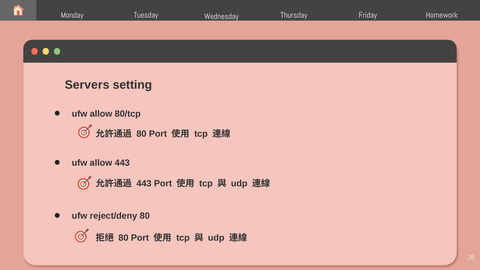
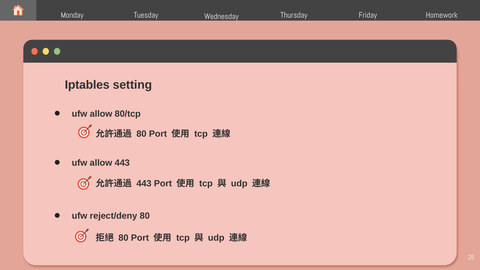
Servers: Servers -> Iptables
